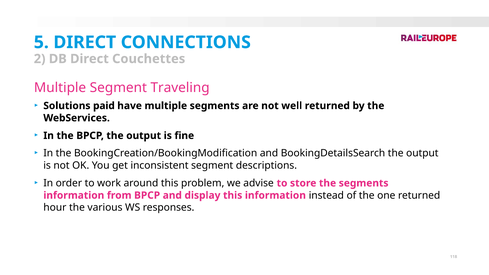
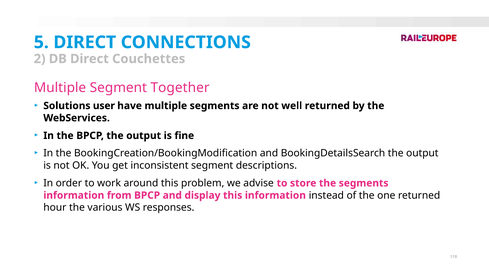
Traveling: Traveling -> Together
paid: paid -> user
